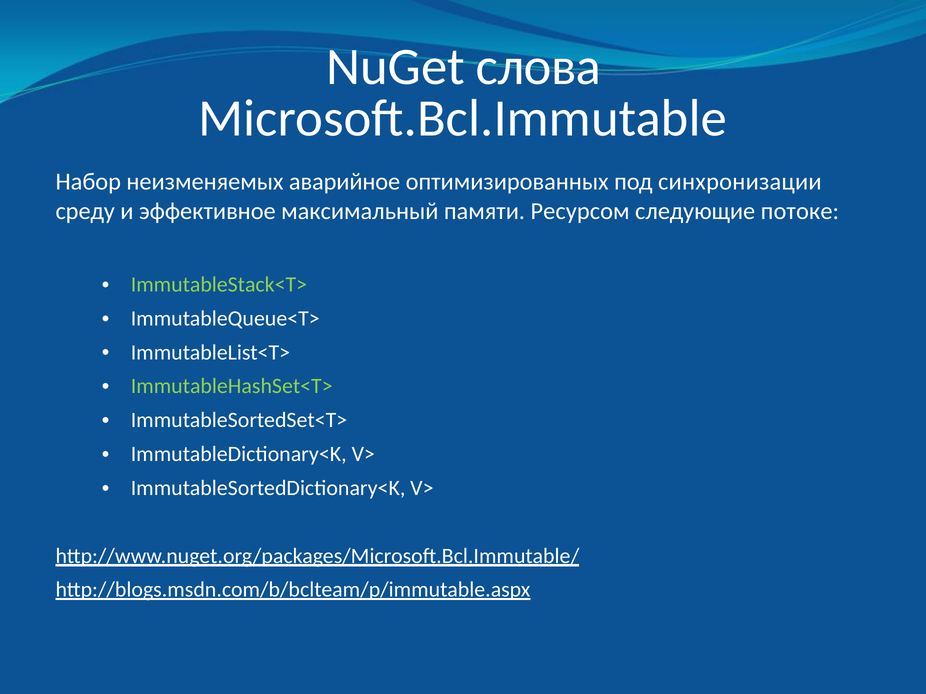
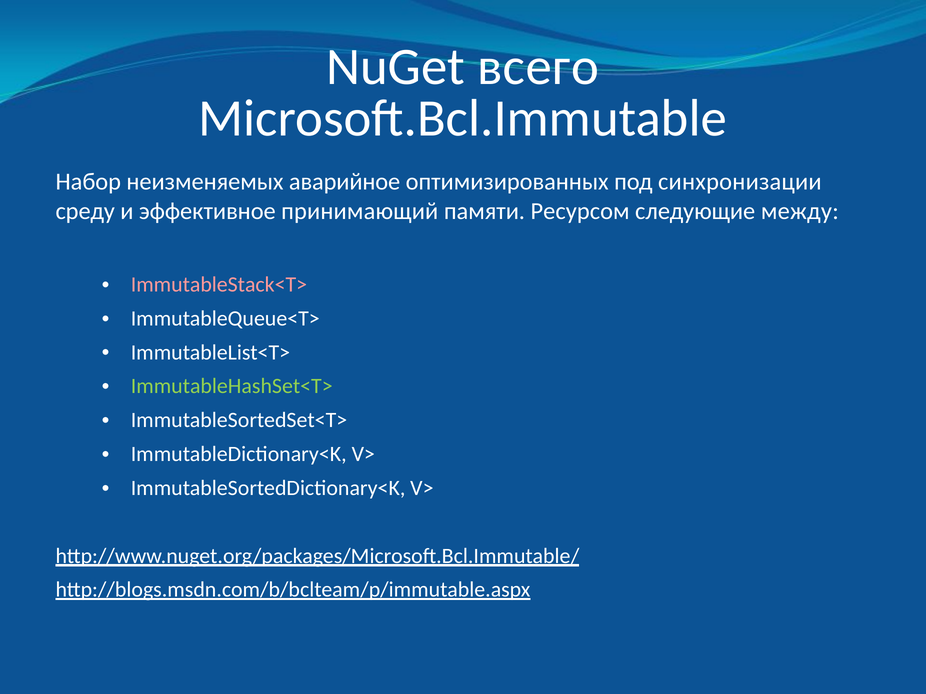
слова: слова -> всего
максимальный: максимальный -> принимающий
потоке: потоке -> между
ImmutableStack<T> colour: light green -> pink
